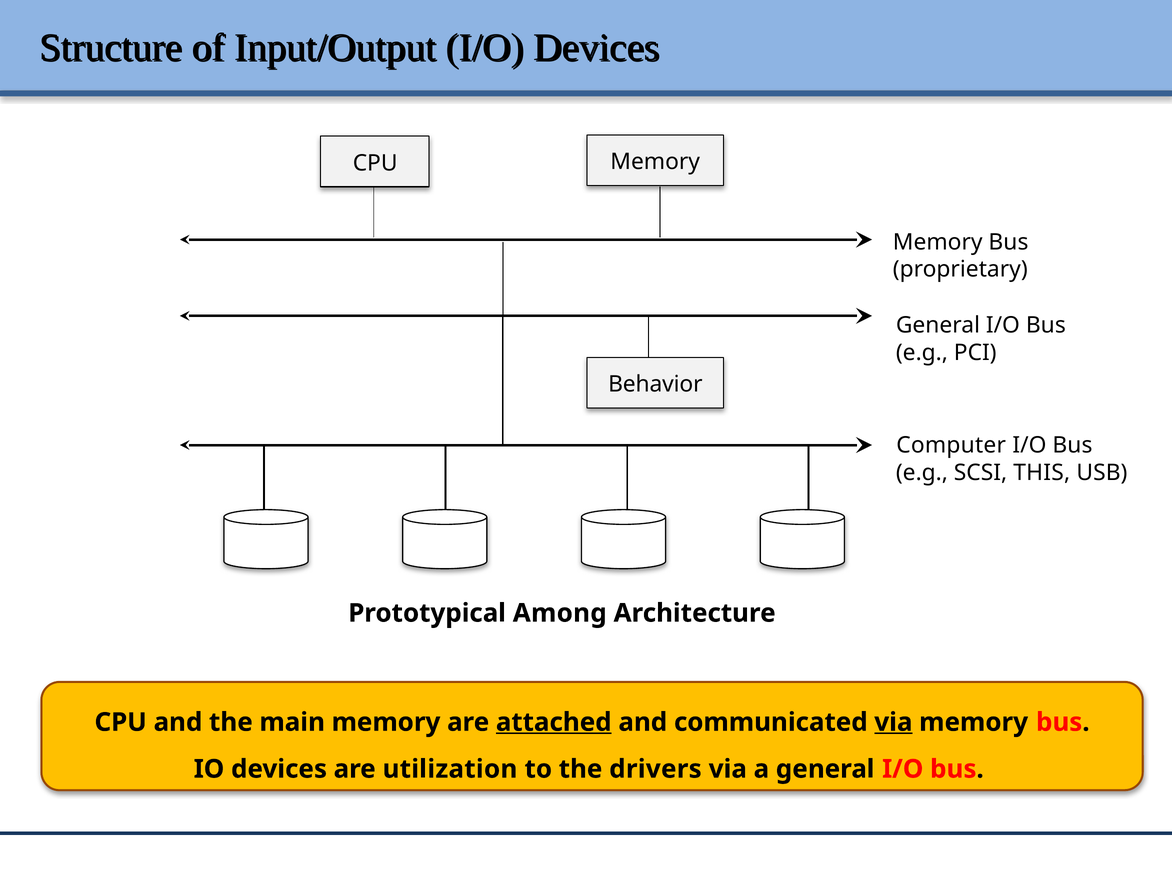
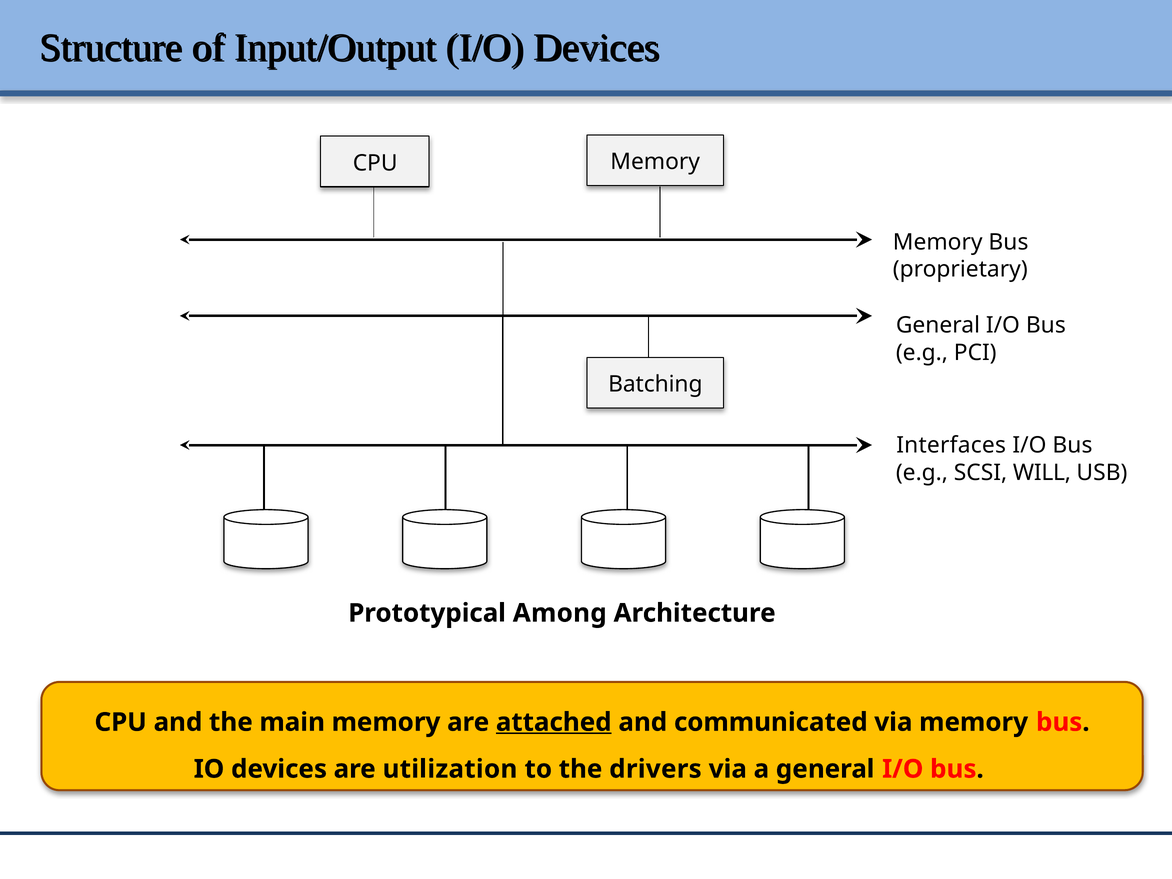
Behavior: Behavior -> Batching
Computer: Computer -> Interfaces
THIS: THIS -> WILL
via at (893, 722) underline: present -> none
